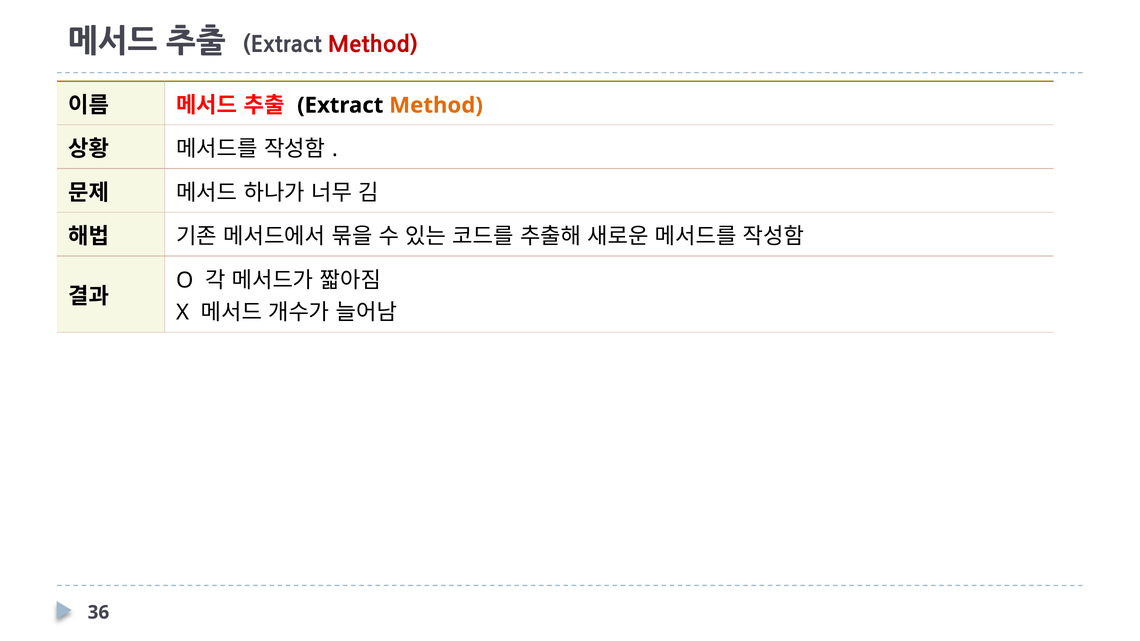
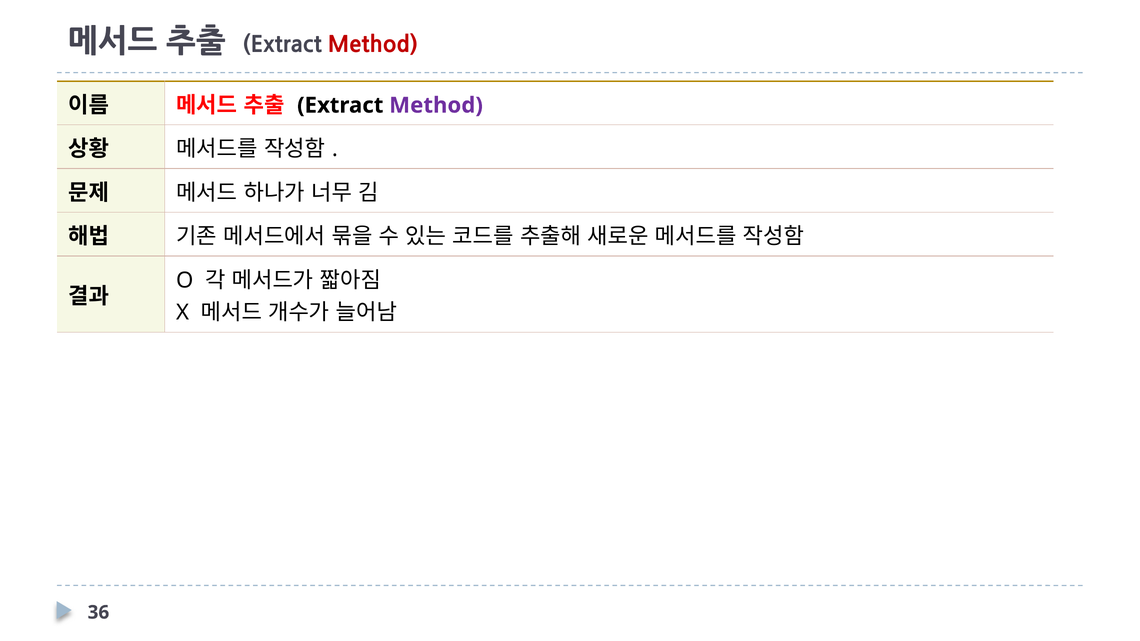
Method at (436, 105) colour: orange -> purple
